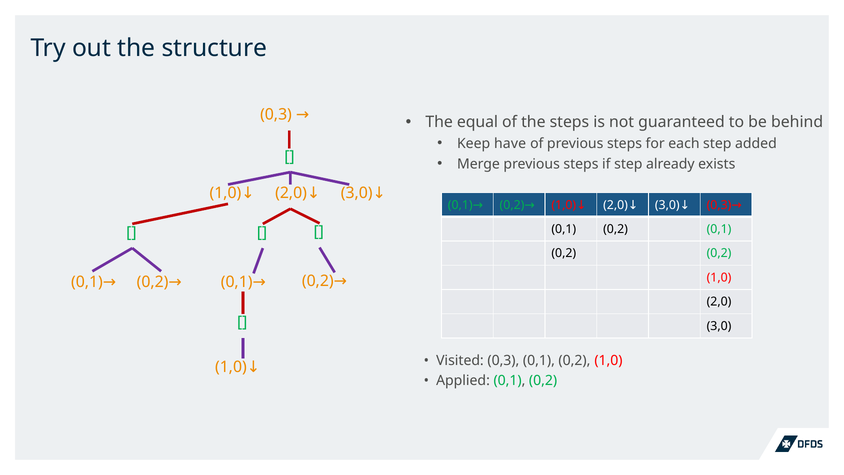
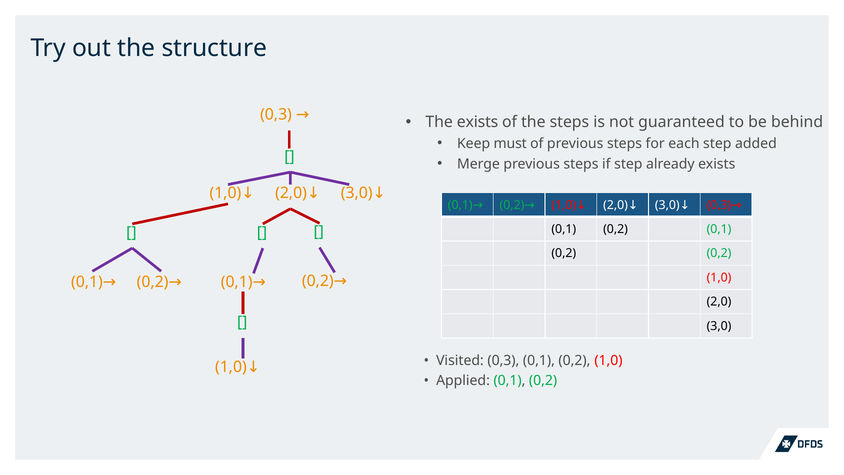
The equal: equal -> exists
have: have -> must
